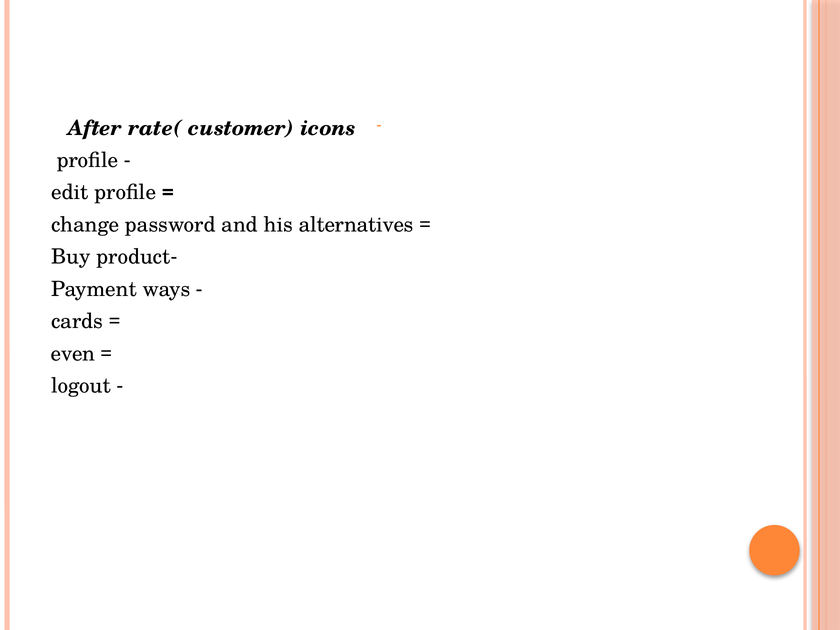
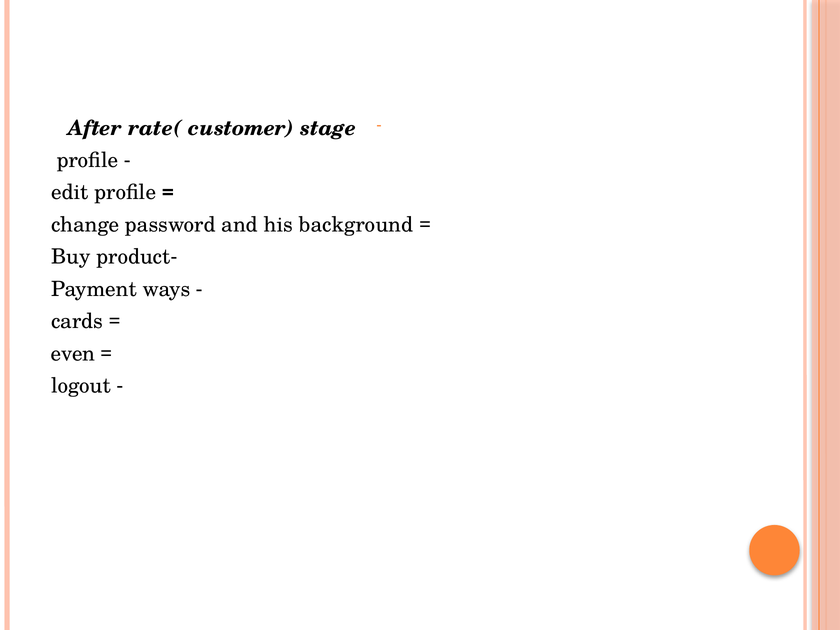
icons: icons -> stage
alternatives: alternatives -> background
